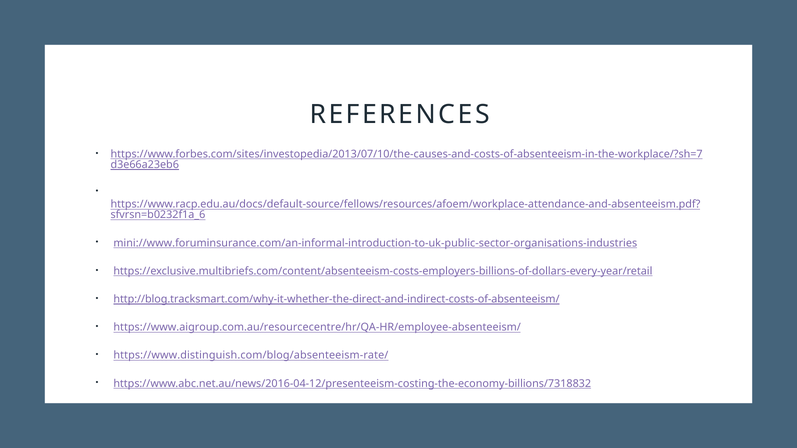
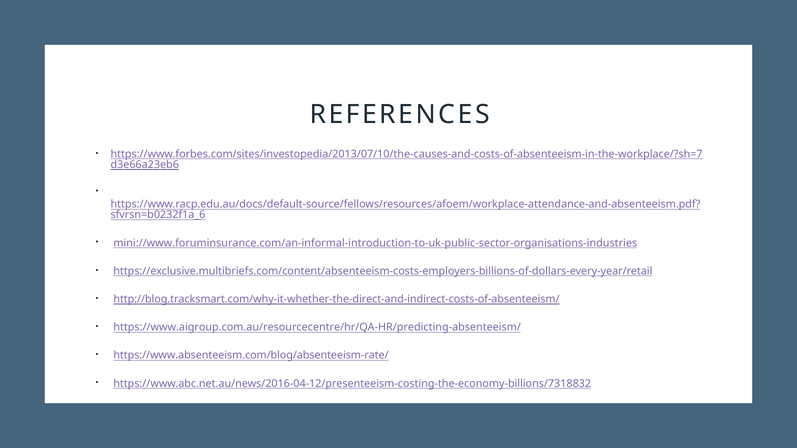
https://www.aigroup.com.au/resourcecentre/hr/QA-HR/employee-absenteeism/: https://www.aigroup.com.au/resourcecentre/hr/QA-HR/employee-absenteeism/ -> https://www.aigroup.com.au/resourcecentre/hr/QA-HR/predicting-absenteeism/
https://www.distinguish.com/blog/absenteeism-rate/: https://www.distinguish.com/blog/absenteeism-rate/ -> https://www.absenteeism.com/blog/absenteeism-rate/
